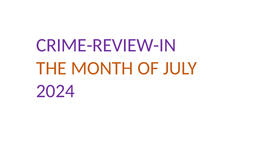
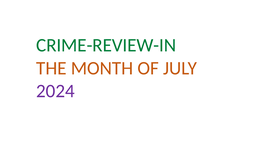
CRIME-REVIEW-IN colour: purple -> green
